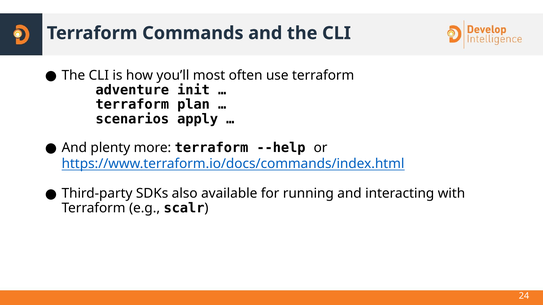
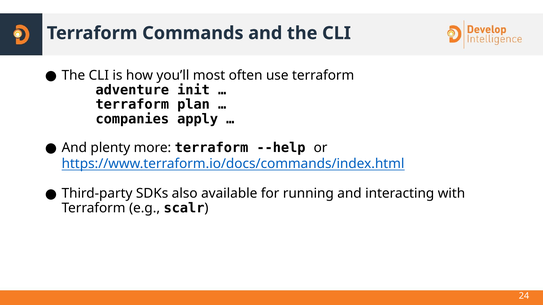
scenarios: scenarios -> companies
